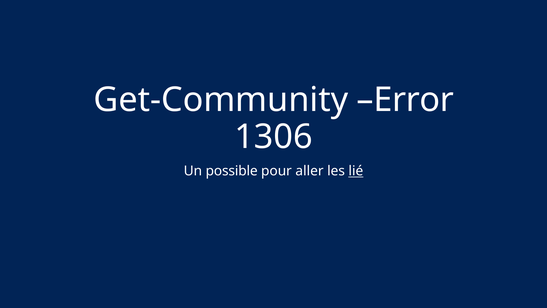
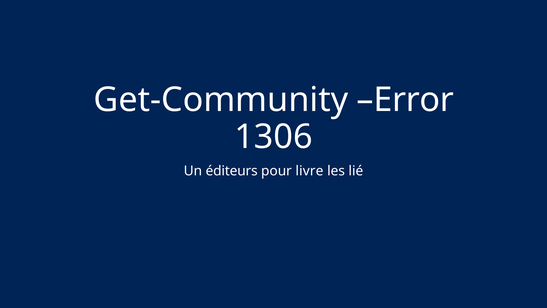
possible: possible -> éditeurs
aller: aller -> livre
lié underline: present -> none
